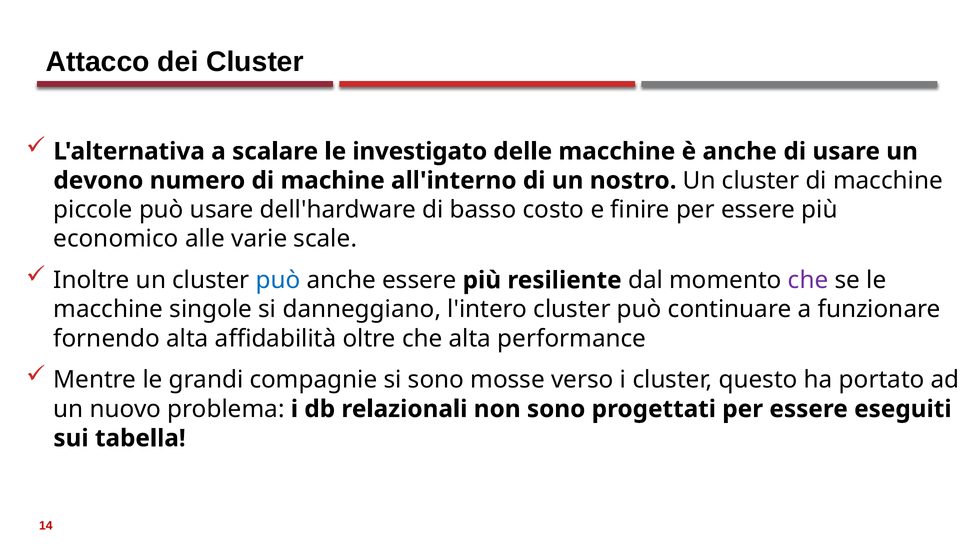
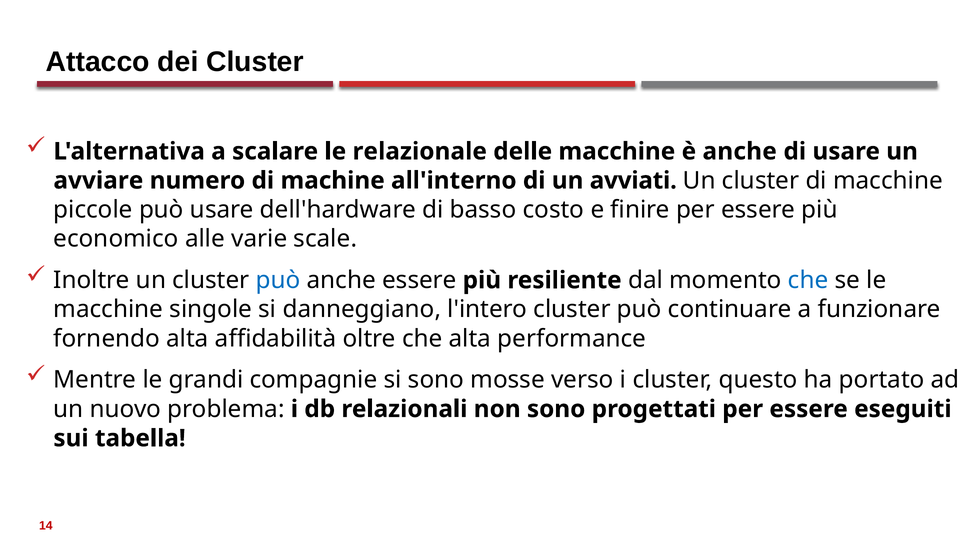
investigato: investigato -> relazionale
devono: devono -> avviare
nostro: nostro -> avviati
che at (808, 280) colour: purple -> blue
